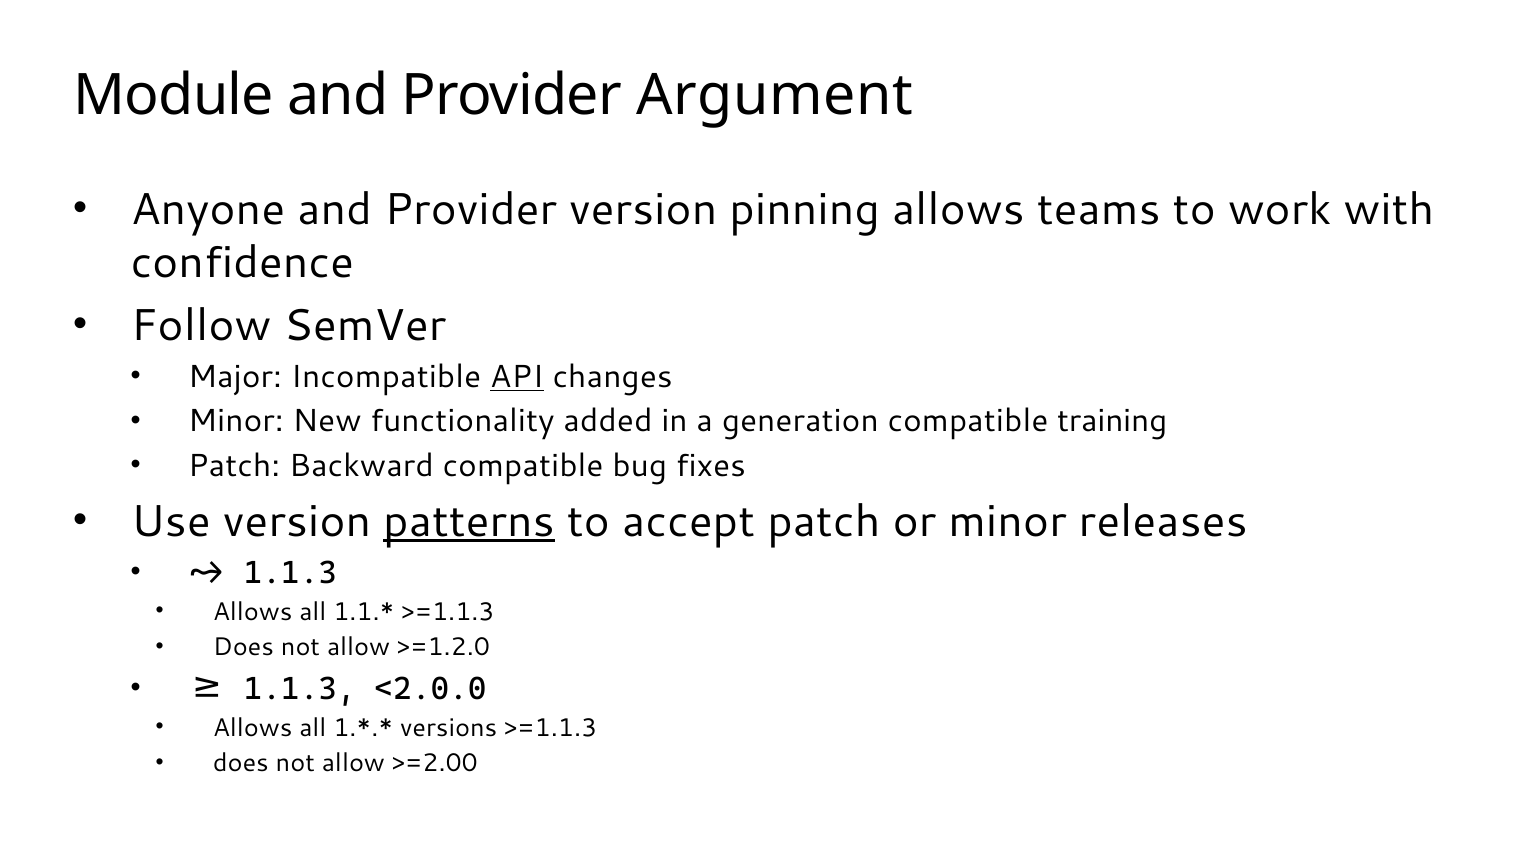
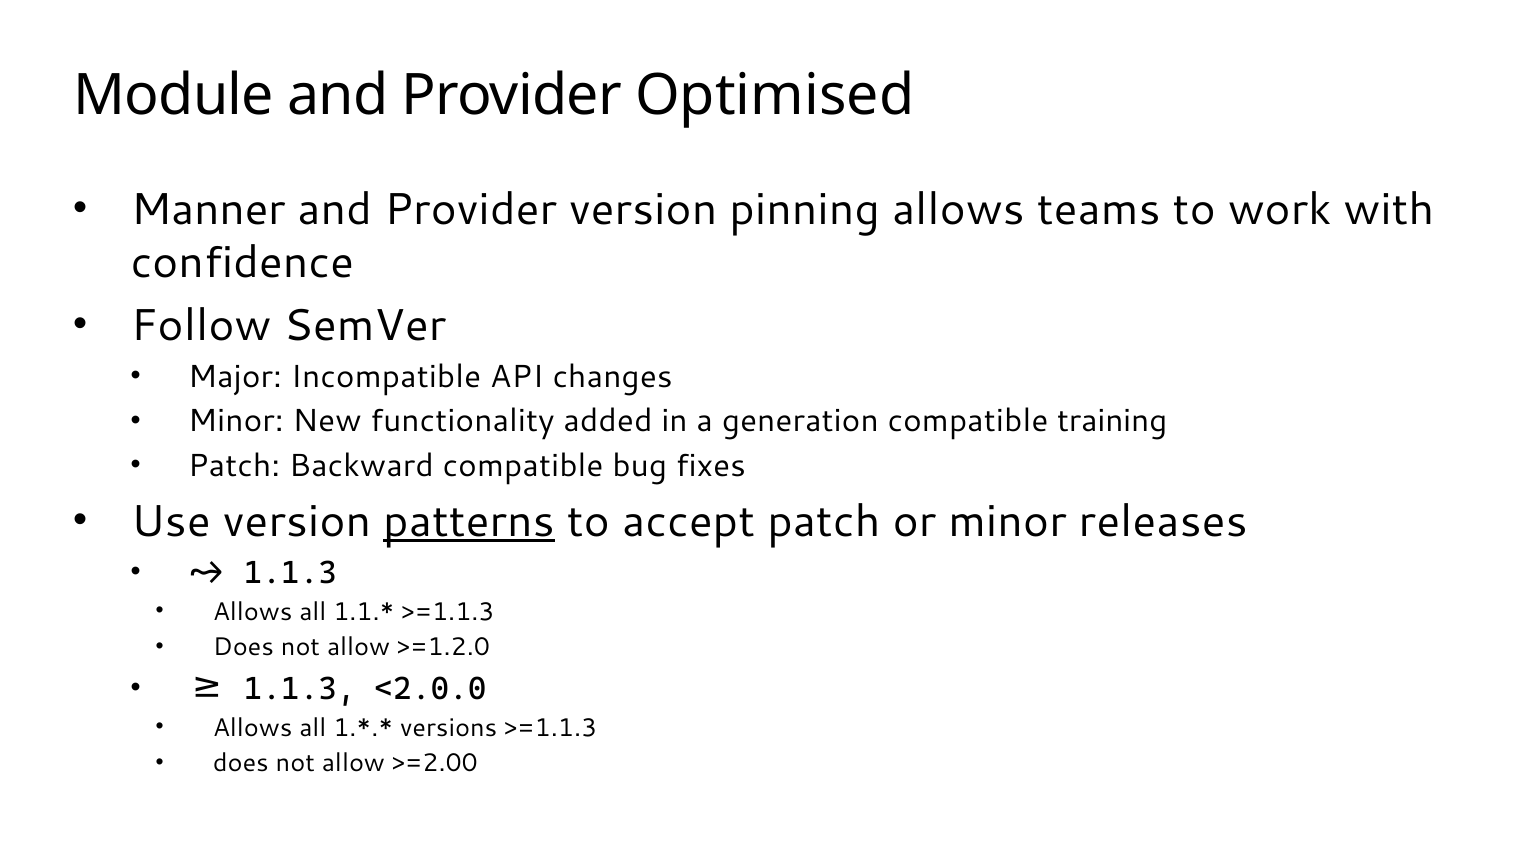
Argument: Argument -> Optimised
Anyone: Anyone -> Manner
API underline: present -> none
